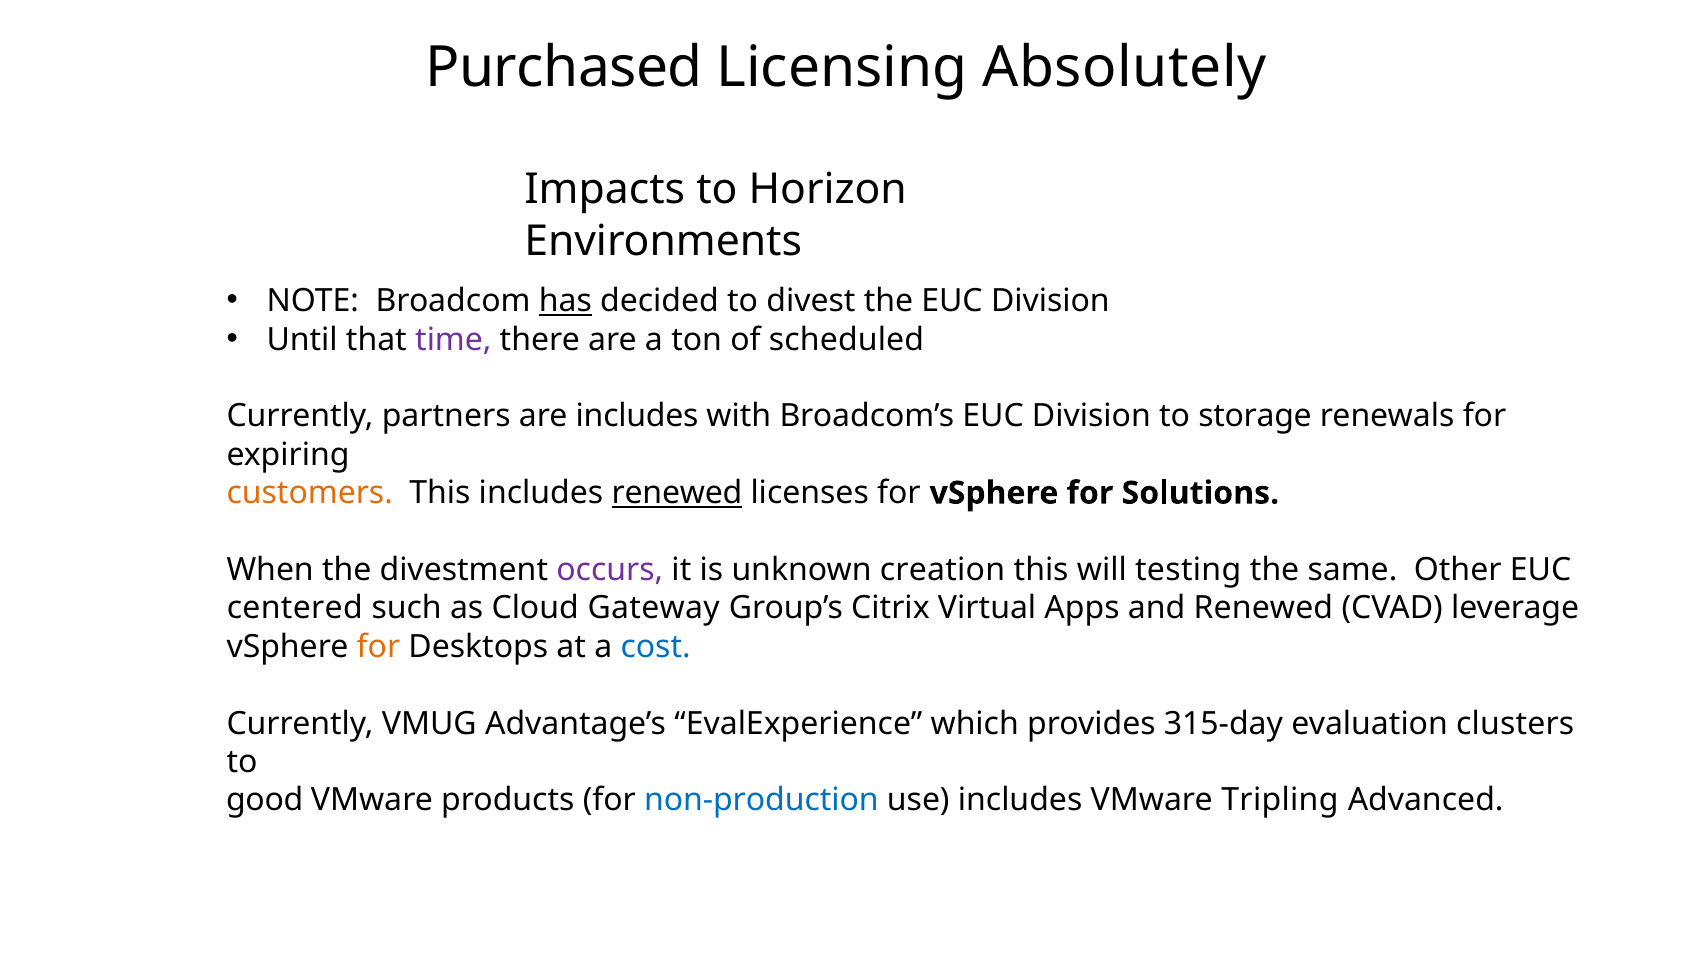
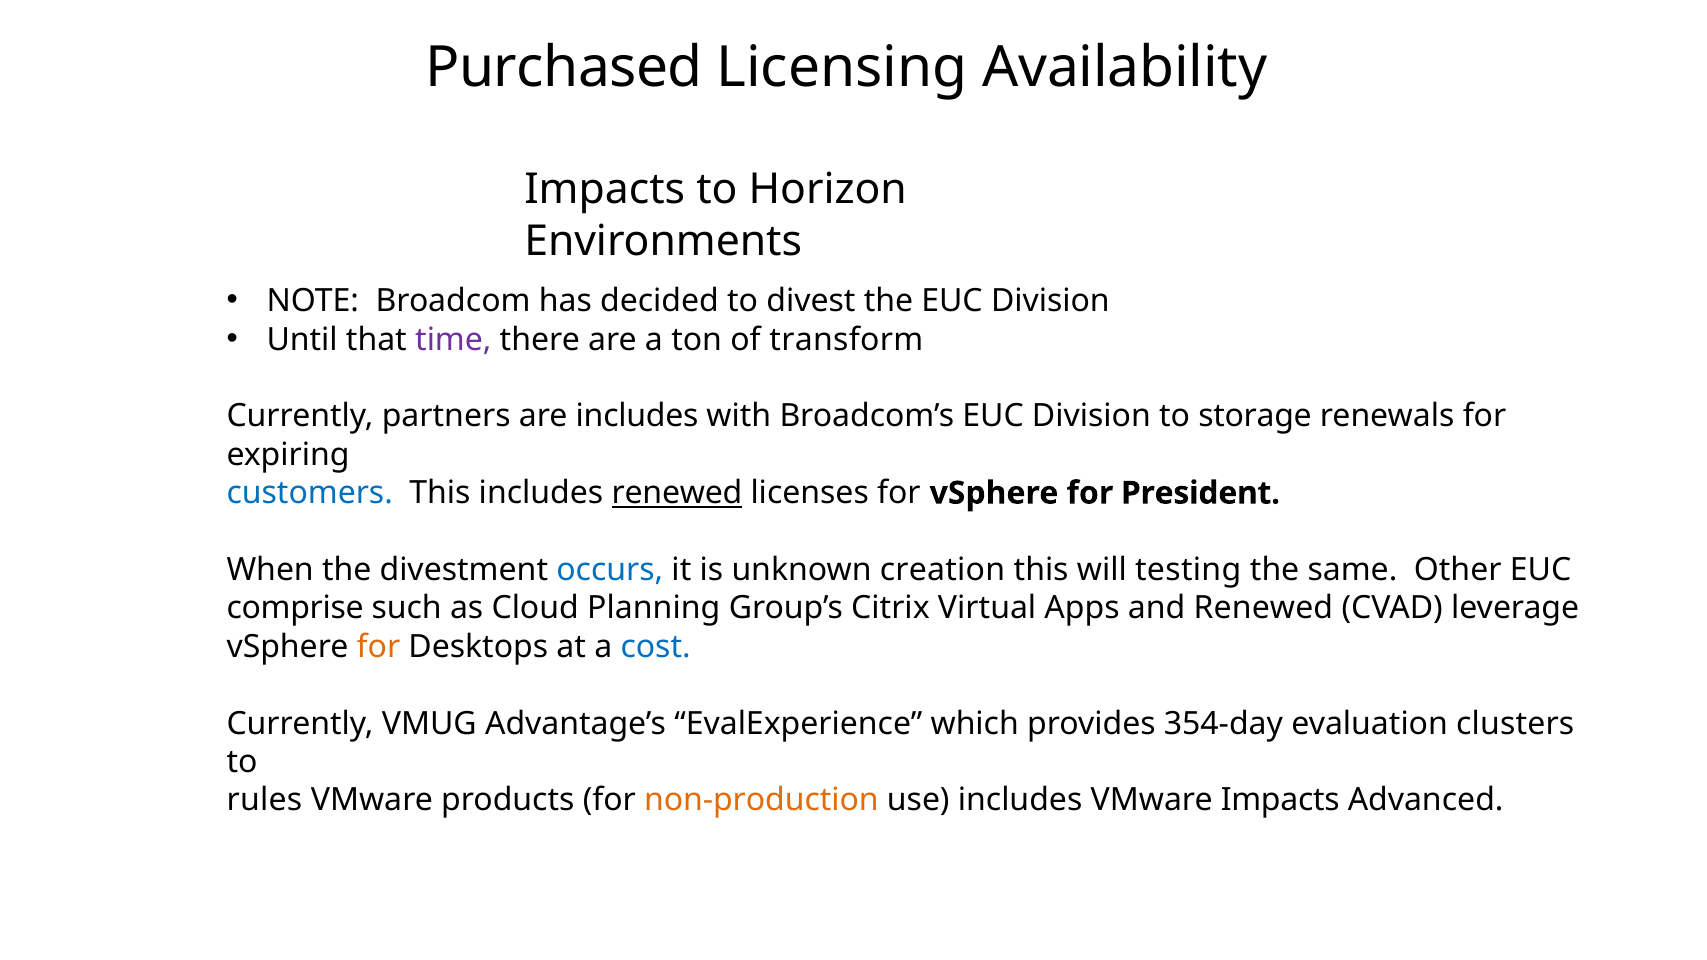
Absolutely: Absolutely -> Availability
has underline: present -> none
scheduled: scheduled -> transform
customers colour: orange -> blue
Solutions: Solutions -> President
occurs colour: purple -> blue
centered: centered -> comprise
Gateway: Gateway -> Planning
315-day: 315-day -> 354-day
good: good -> rules
non-production colour: blue -> orange
VMware Tripling: Tripling -> Impacts
